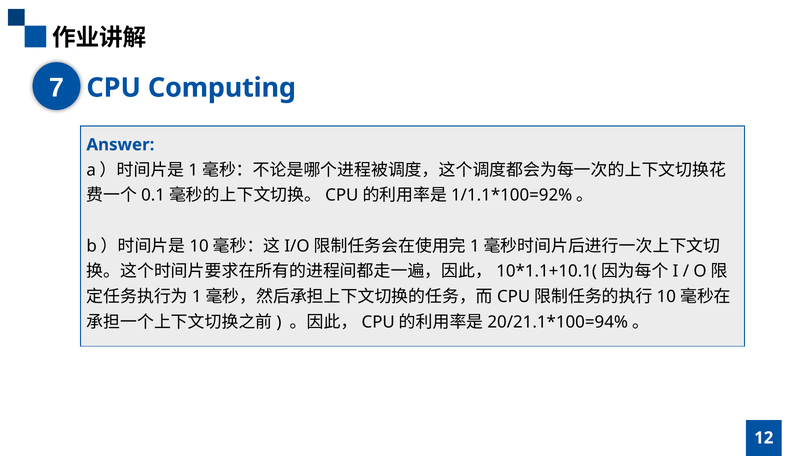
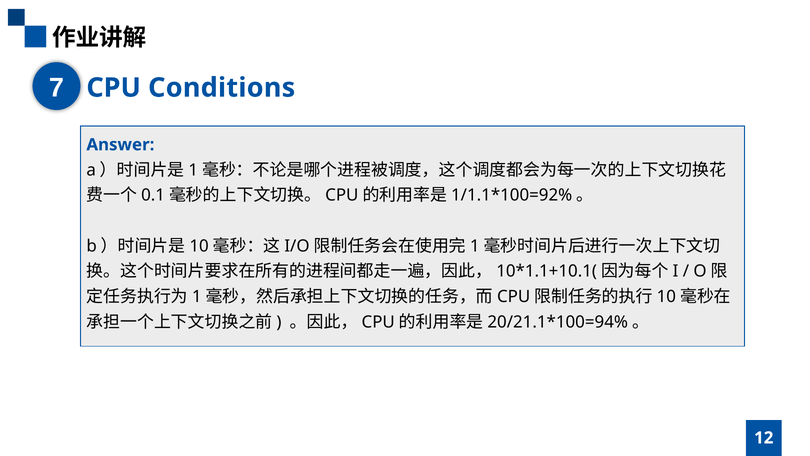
Computing: Computing -> Conditions
